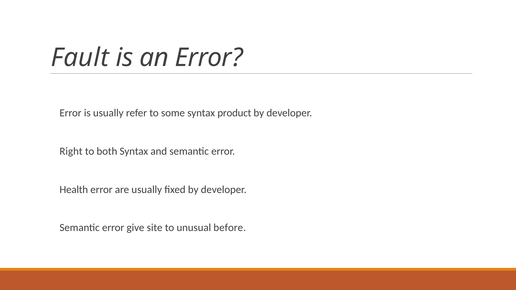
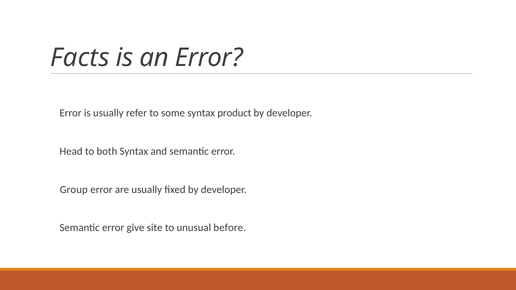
Fault: Fault -> Facts
Right: Right -> Head
Health: Health -> Group
